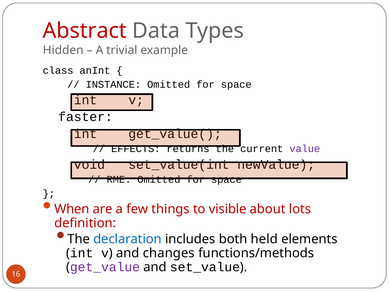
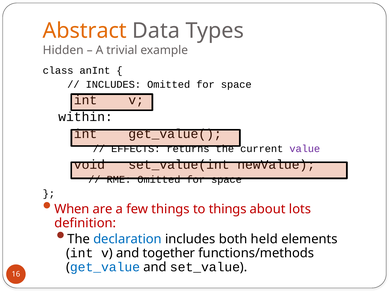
Abstract colour: red -> orange
INSTANCE at (113, 84): INSTANCE -> INCLUDES
faster: faster -> within
to visible: visible -> things
changes: changes -> together
get_value colour: purple -> blue
